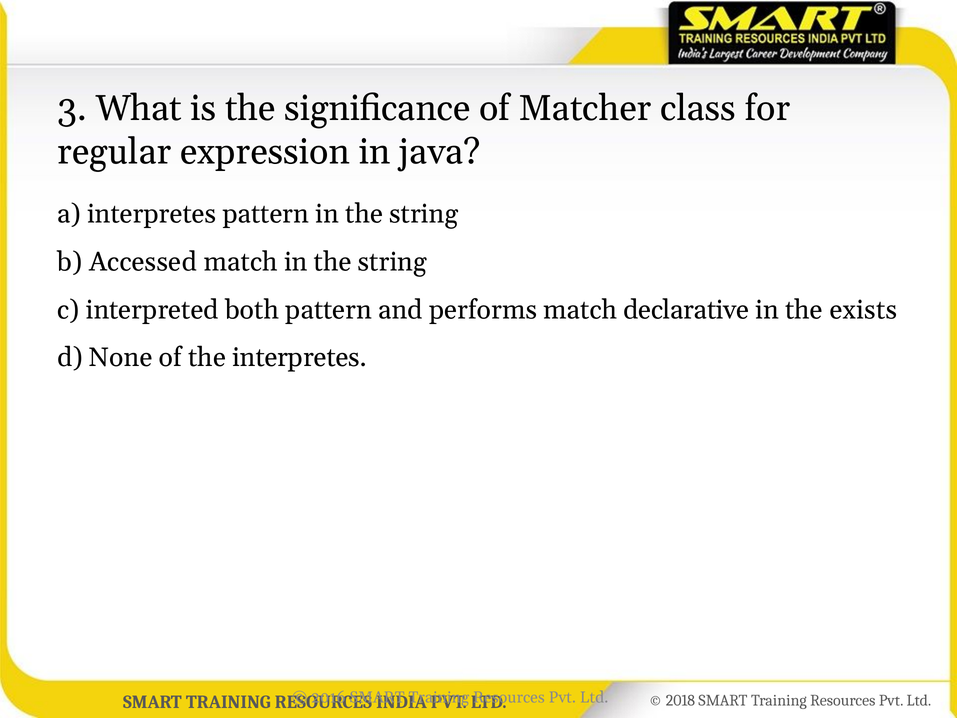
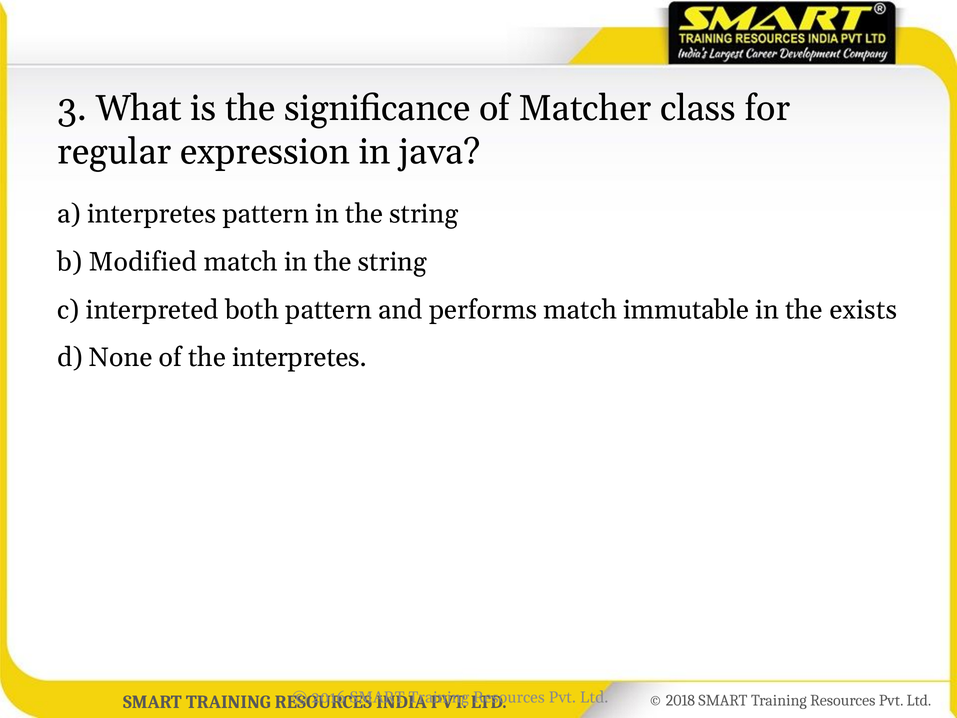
Accessed: Accessed -> Modified
declarative: declarative -> immutable
